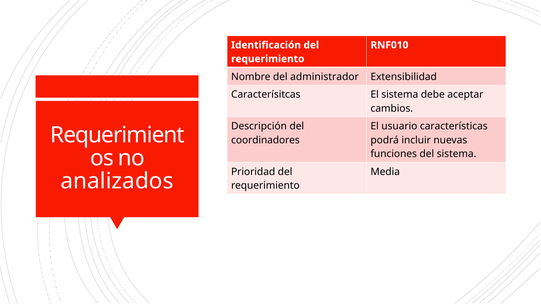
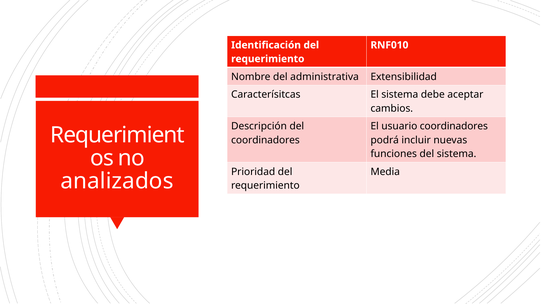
administrador: administrador -> administrativa
usuario características: características -> coordinadores
